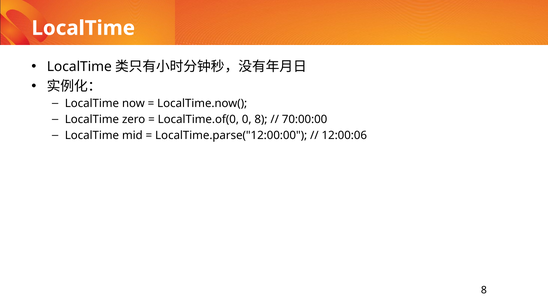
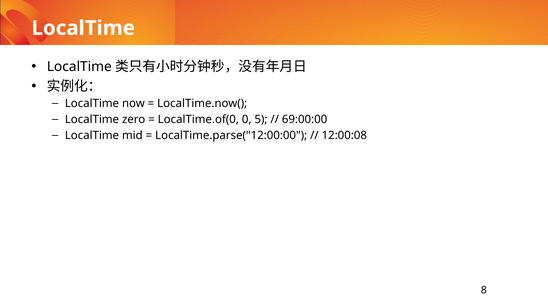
0 8: 8 -> 5
70:00:00: 70:00:00 -> 69:00:00
12:00:06: 12:00:06 -> 12:00:08
